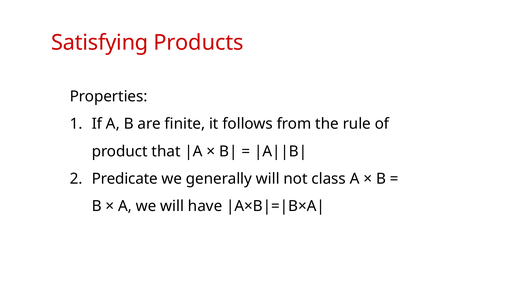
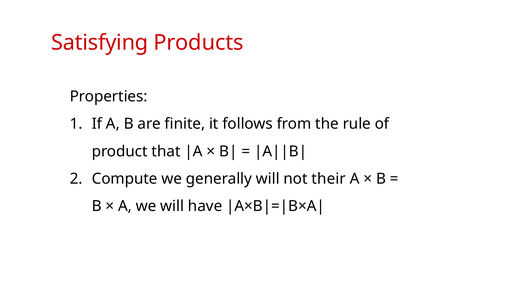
Predicate: Predicate -> Compute
class: class -> their
